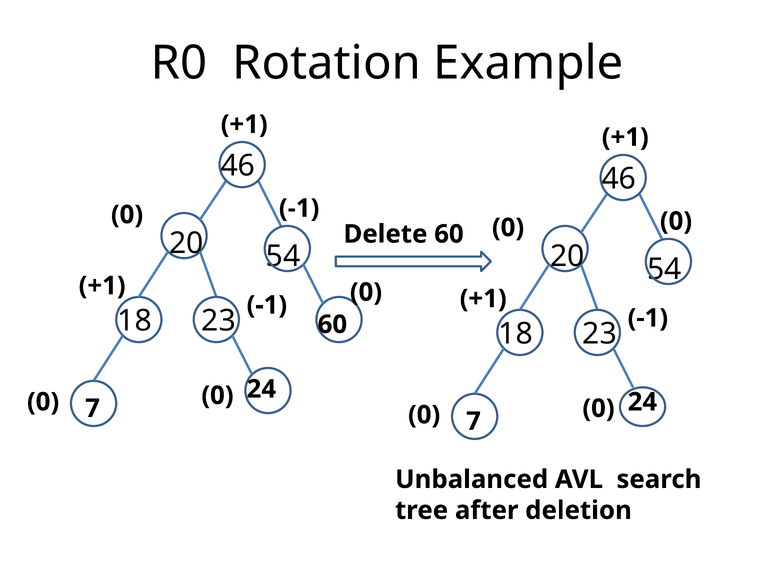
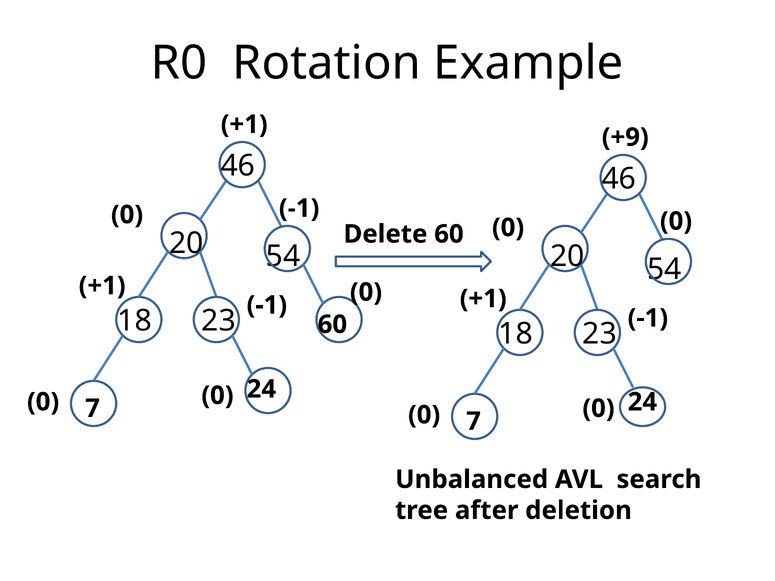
+1 at (625, 137): +1 -> +9
